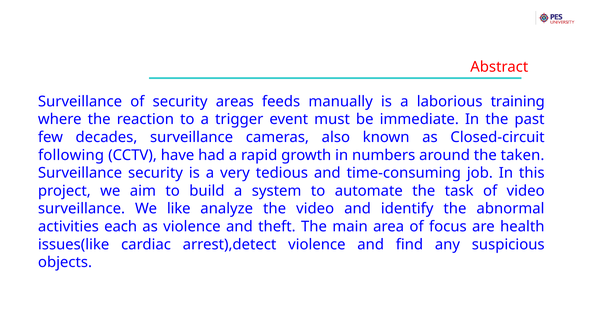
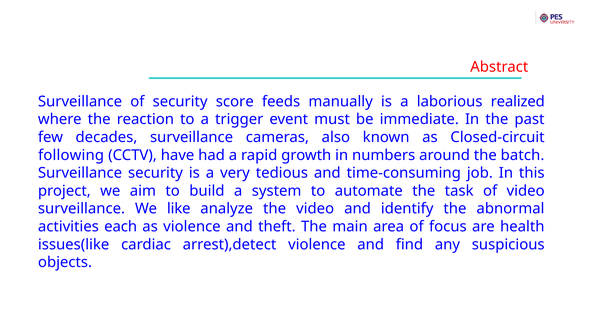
areas: areas -> score
training: training -> realized
taken: taken -> batch
